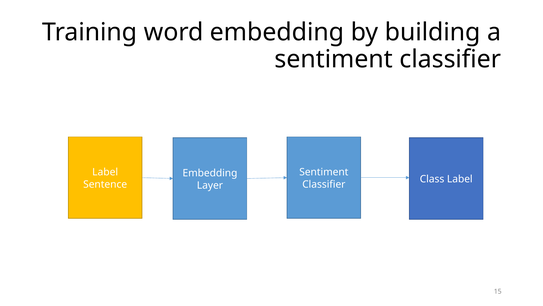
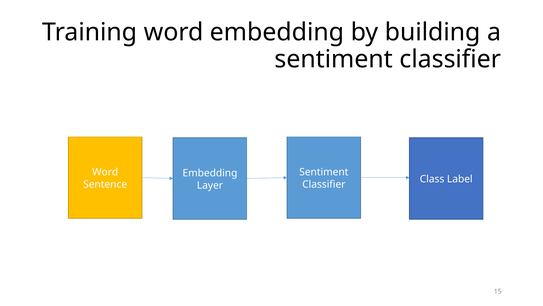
Label at (105, 172): Label -> Word
